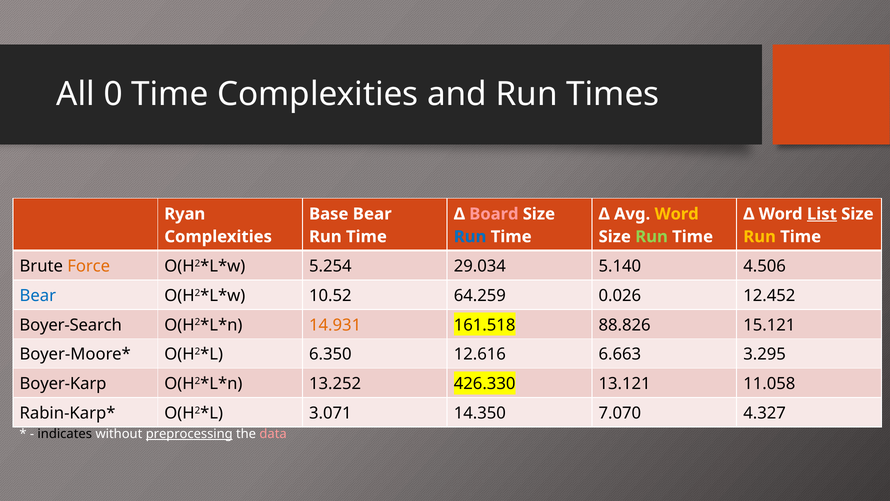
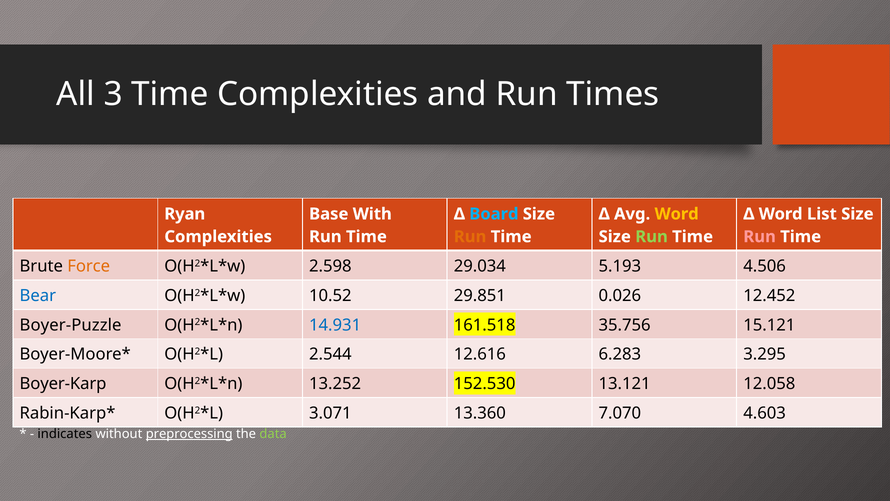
0: 0 -> 3
Base Bear: Bear -> With
Board colour: pink -> light blue
List underline: present -> none
Run at (470, 237) colour: blue -> orange
Run at (760, 237) colour: yellow -> pink
5.254: 5.254 -> 2.598
5.140: 5.140 -> 5.193
64.259: 64.259 -> 29.851
Boyer-Search: Boyer-Search -> Boyer-Puzzle
14.931 colour: orange -> blue
88.826: 88.826 -> 35.756
6.350: 6.350 -> 2.544
6.663: 6.663 -> 6.283
426.330: 426.330 -> 152.530
11.058: 11.058 -> 12.058
14.350: 14.350 -> 13.360
4.327: 4.327 -> 4.603
data colour: pink -> light green
